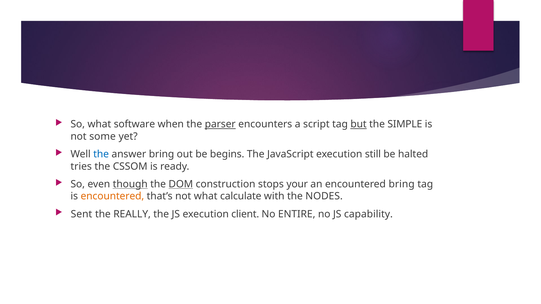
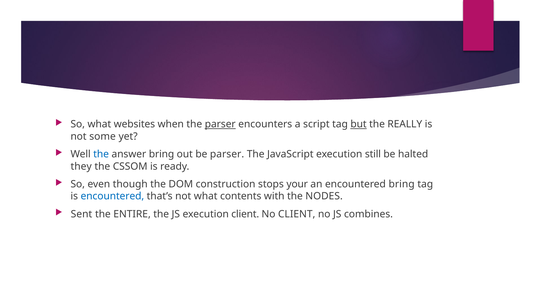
software: software -> websites
SIMPLE: SIMPLE -> REALLY
be begins: begins -> parser
tries: tries -> they
though underline: present -> none
DOM underline: present -> none
encountered at (112, 196) colour: orange -> blue
calculate: calculate -> contents
REALLY: REALLY -> ENTIRE
No ENTIRE: ENTIRE -> CLIENT
capability: capability -> combines
